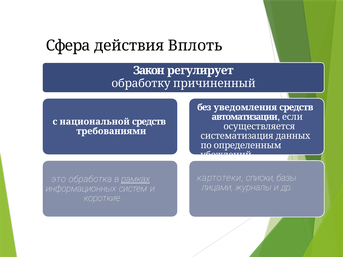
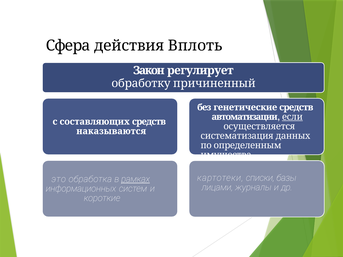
уведомления: уведомления -> генетические
если underline: none -> present
национальной: национальной -> составляющих
требованиями: требованиями -> наказываются
убеждений: убеждений -> имущества
